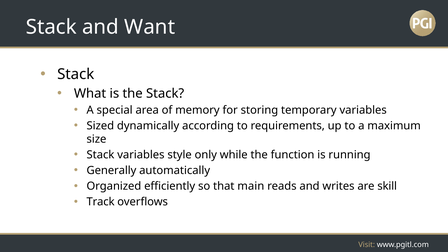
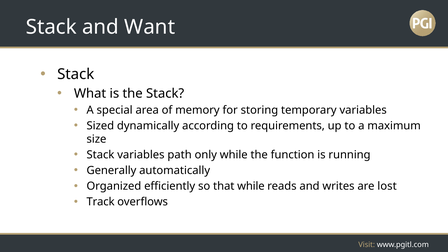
style: style -> path
that main: main -> while
skill: skill -> lost
